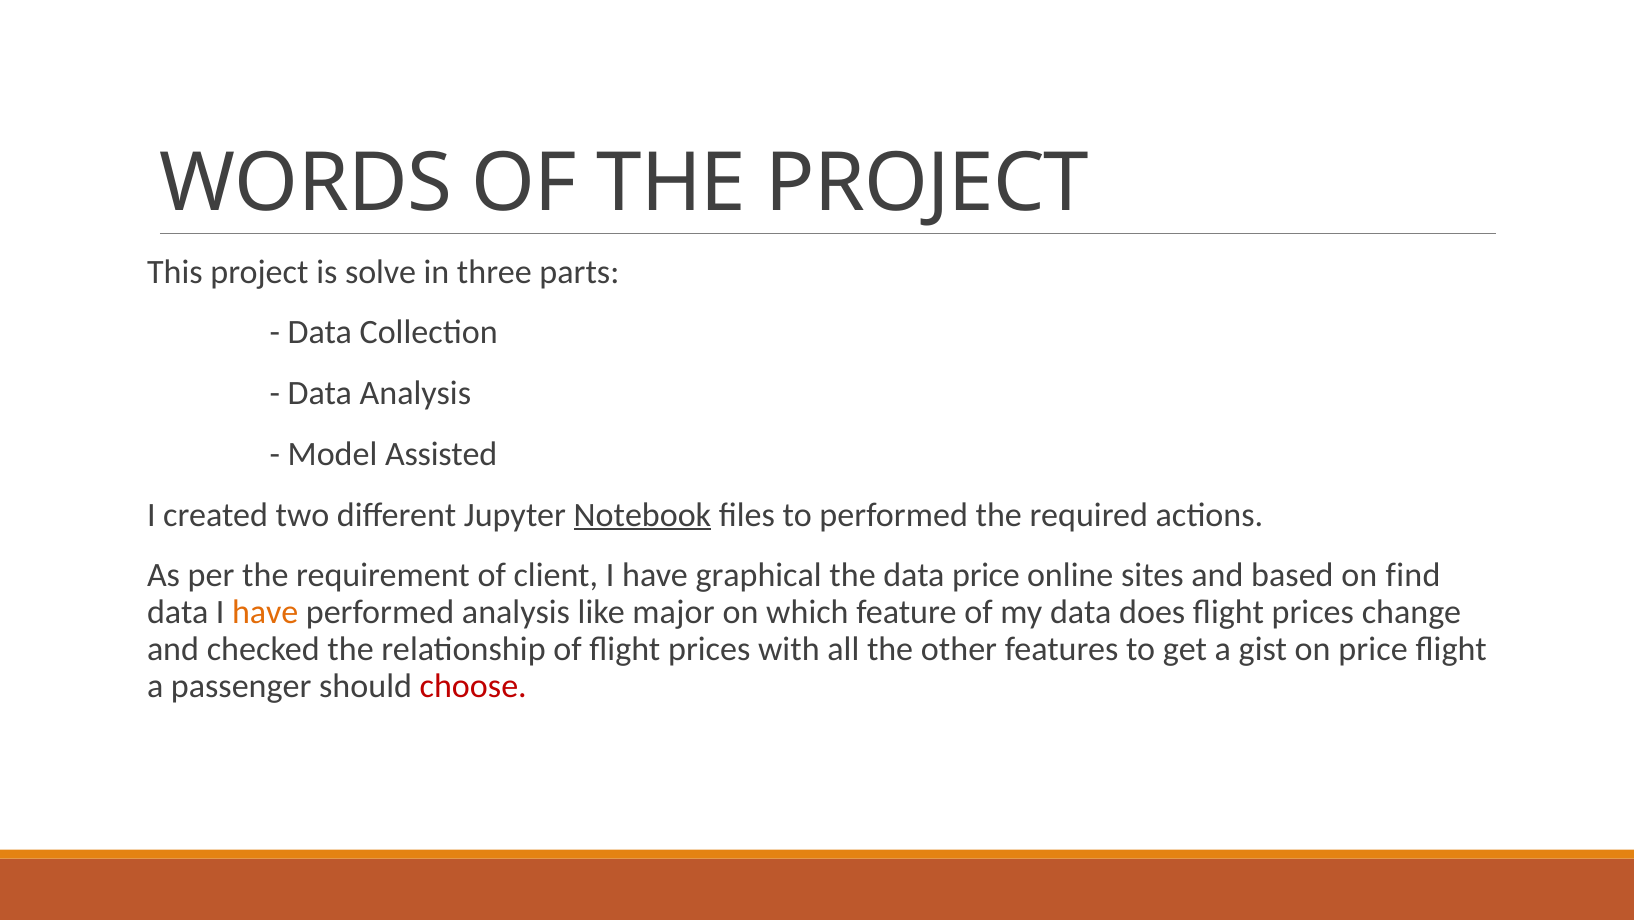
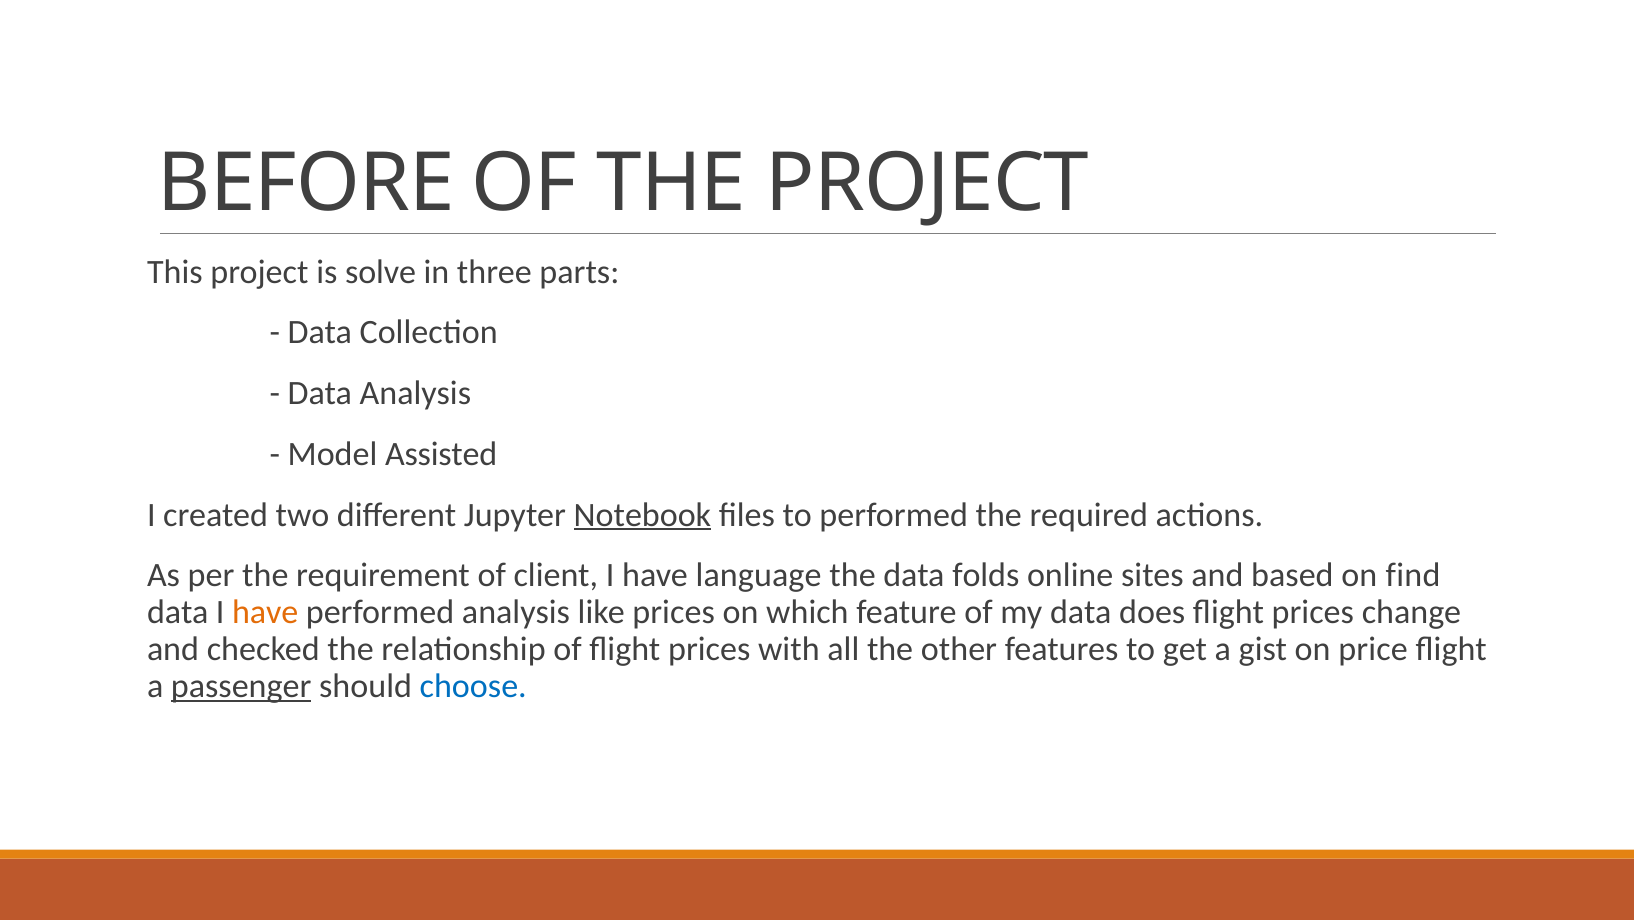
WORDS: WORDS -> BEFORE
graphical: graphical -> language
data price: price -> folds
like major: major -> prices
passenger underline: none -> present
choose colour: red -> blue
